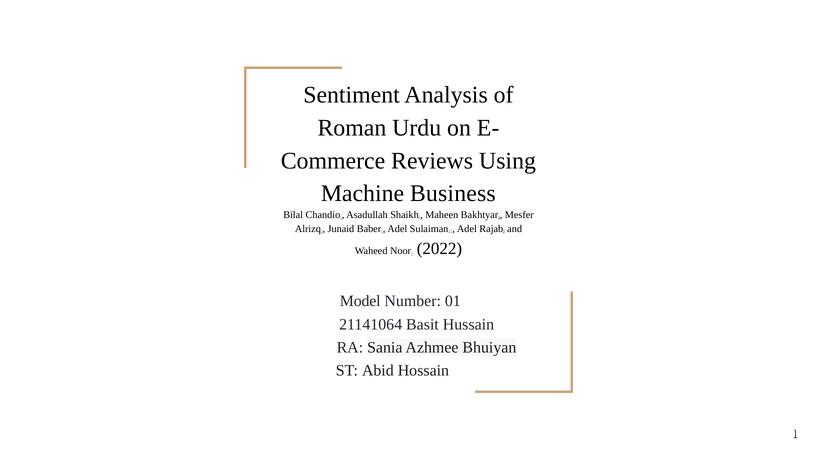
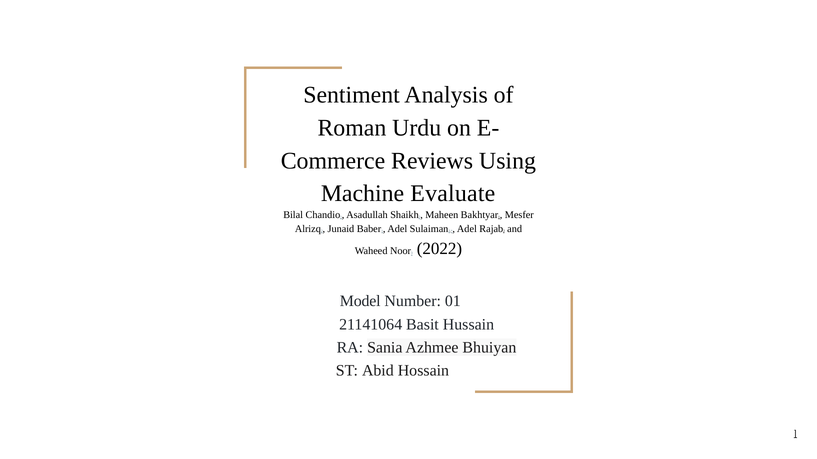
Business: Business -> Evaluate
